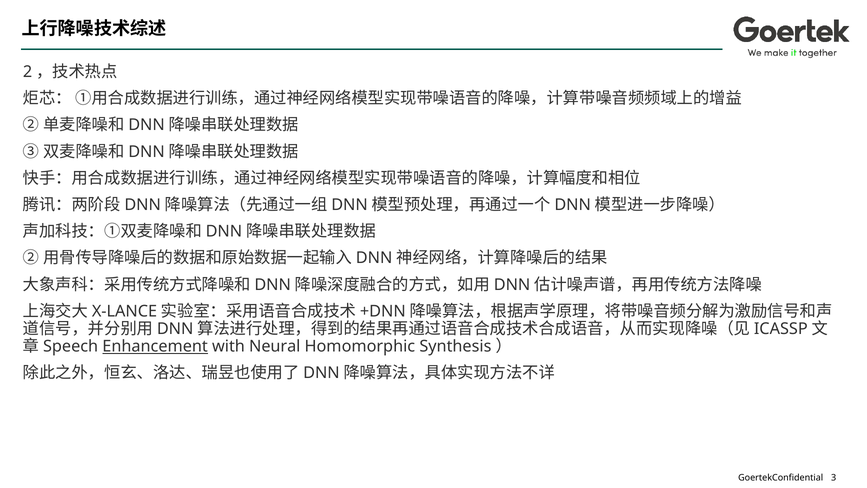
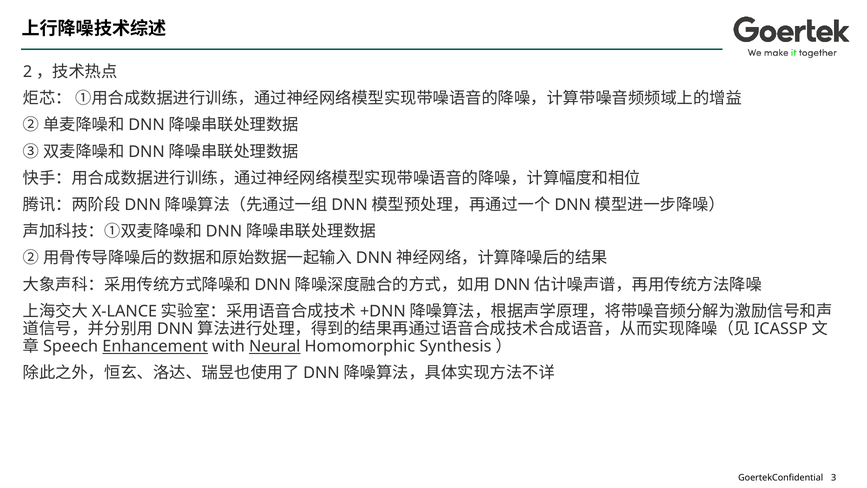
Neural underline: none -> present
